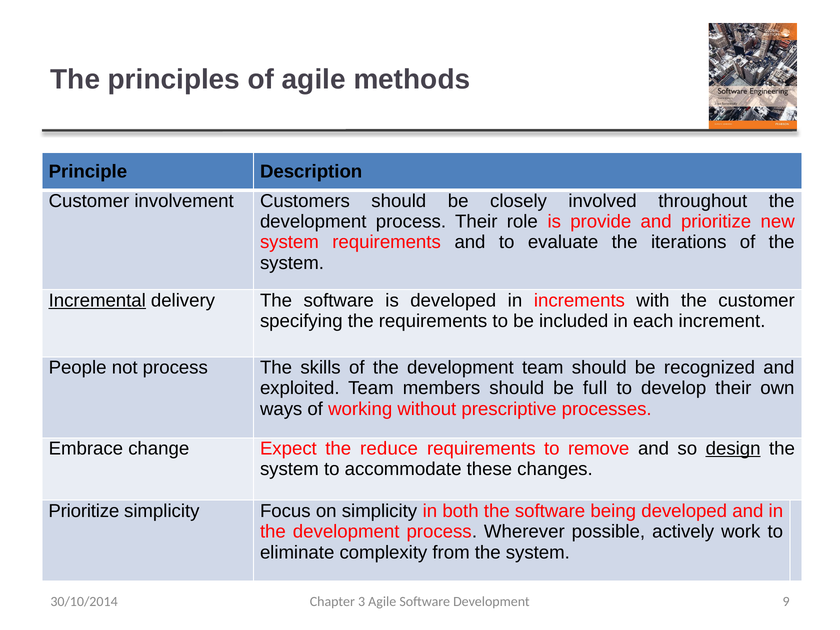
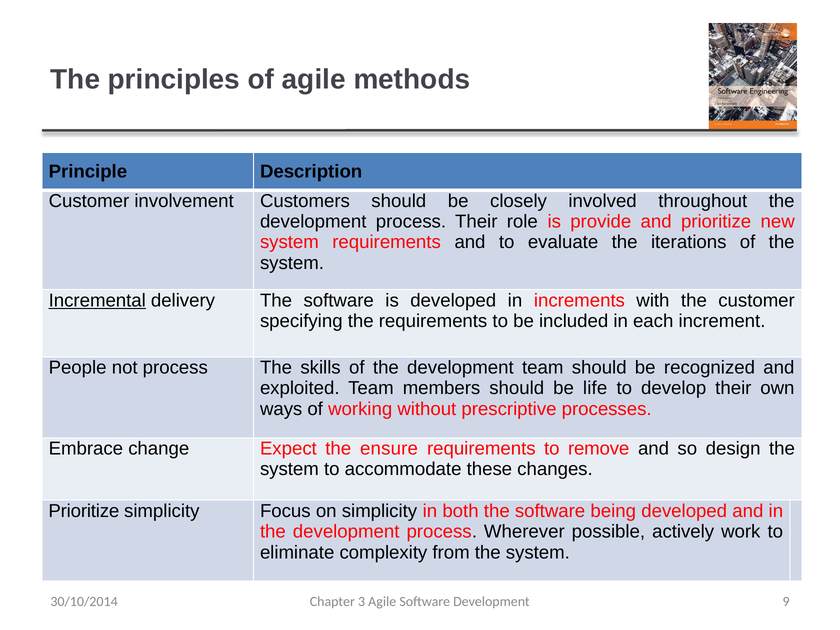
full: full -> life
reduce: reduce -> ensure
design underline: present -> none
